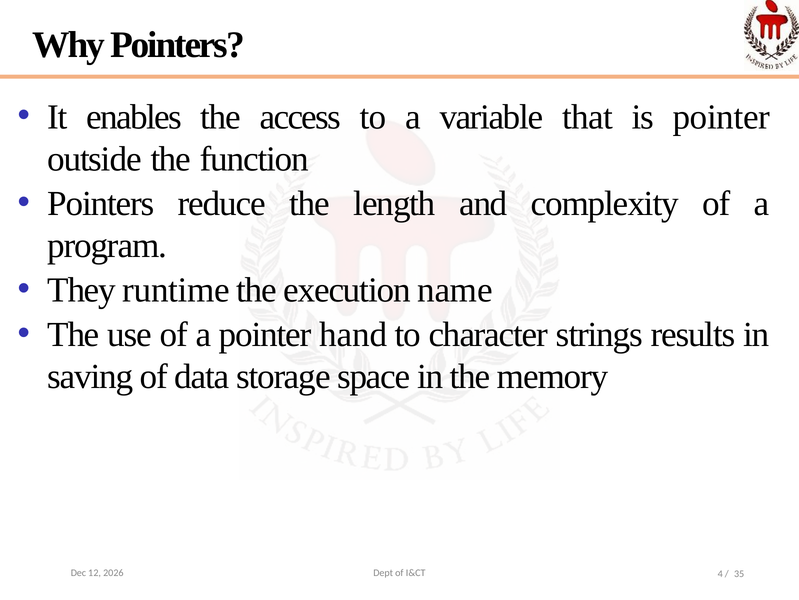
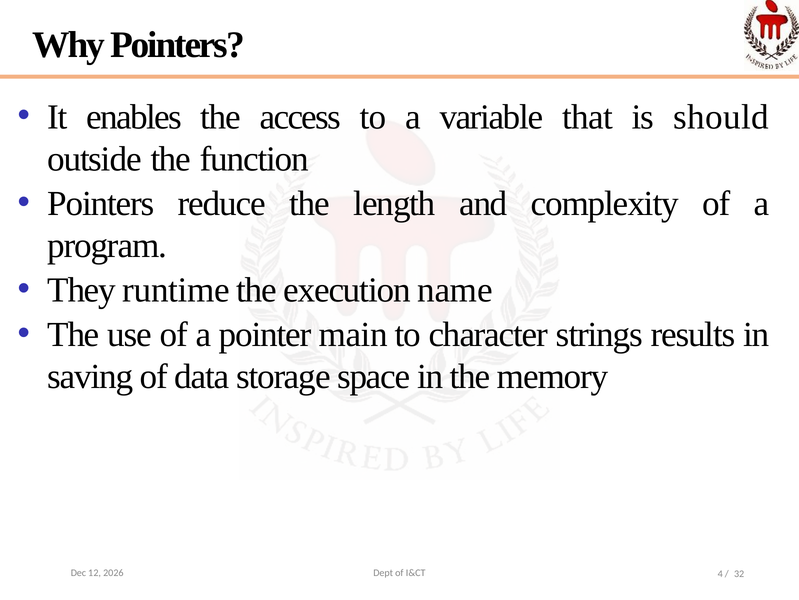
is pointer: pointer -> should
hand: hand -> main
35: 35 -> 32
